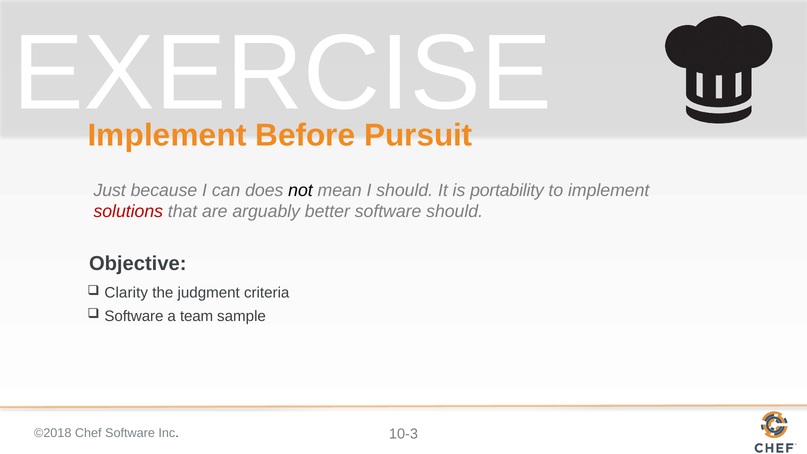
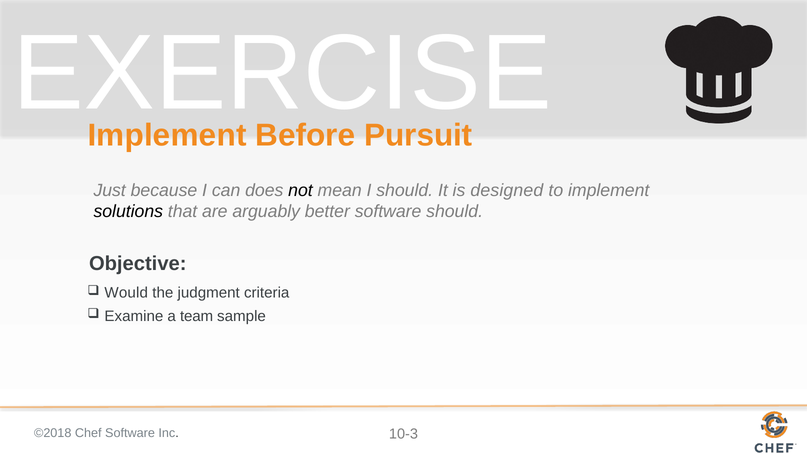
portability: portability -> designed
solutions colour: red -> black
Clarity: Clarity -> Would
Software at (134, 316): Software -> Examine
